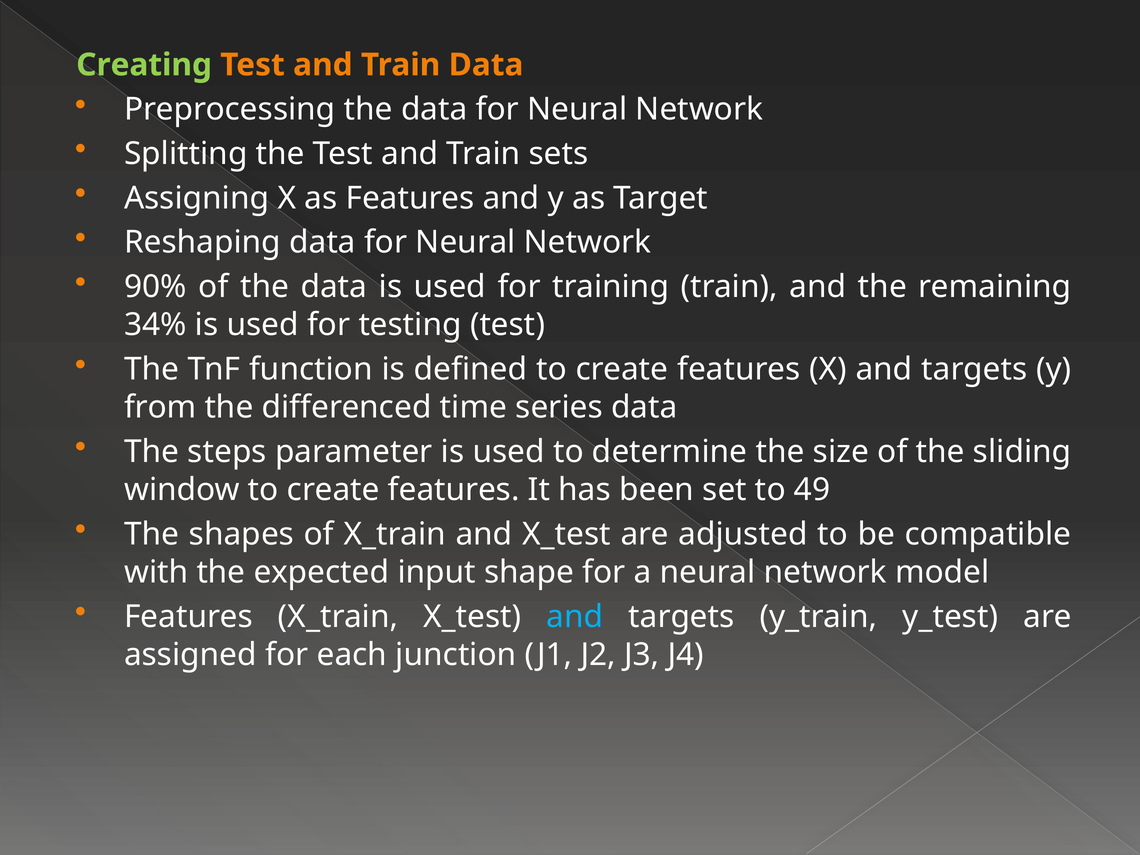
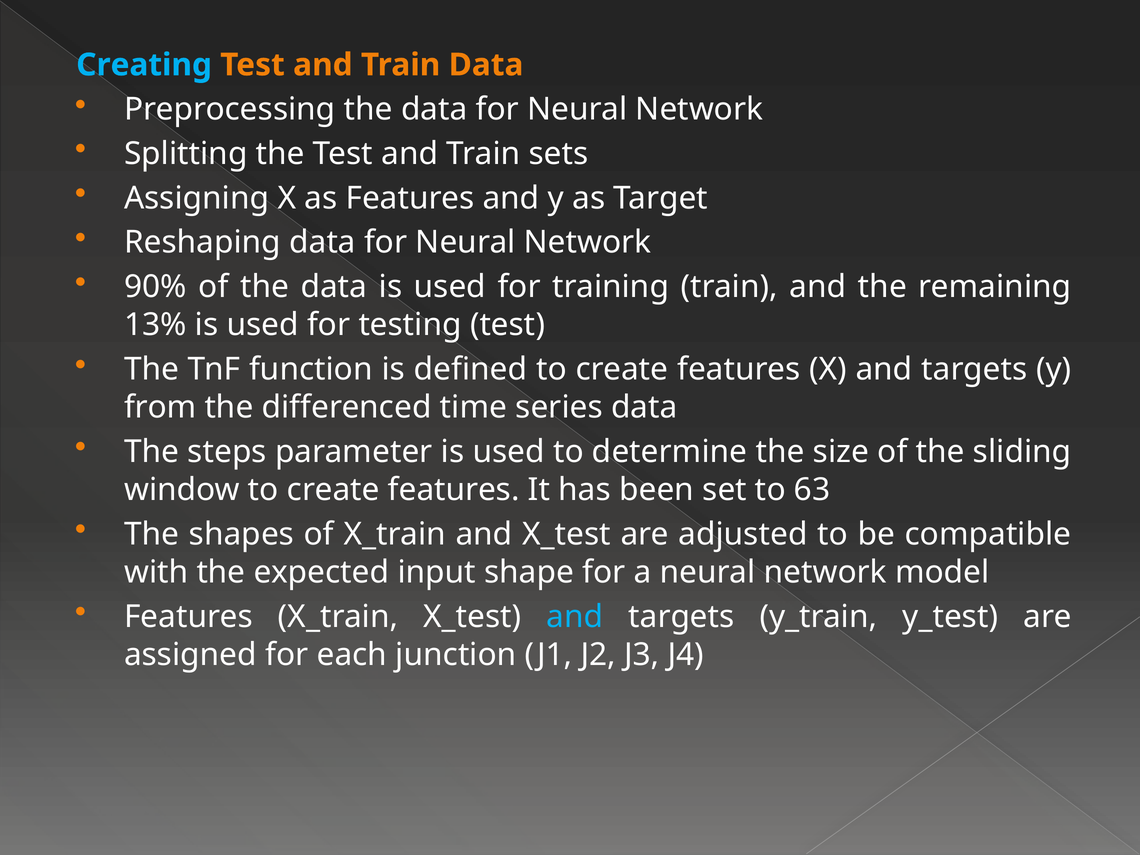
Creating colour: light green -> light blue
34%: 34% -> 13%
49: 49 -> 63
